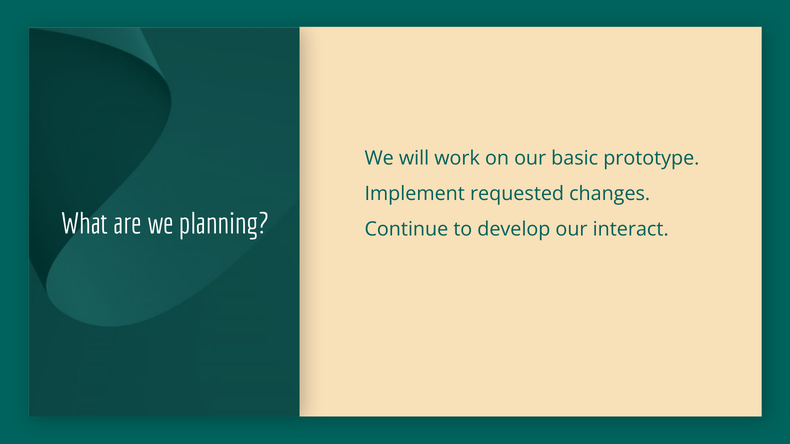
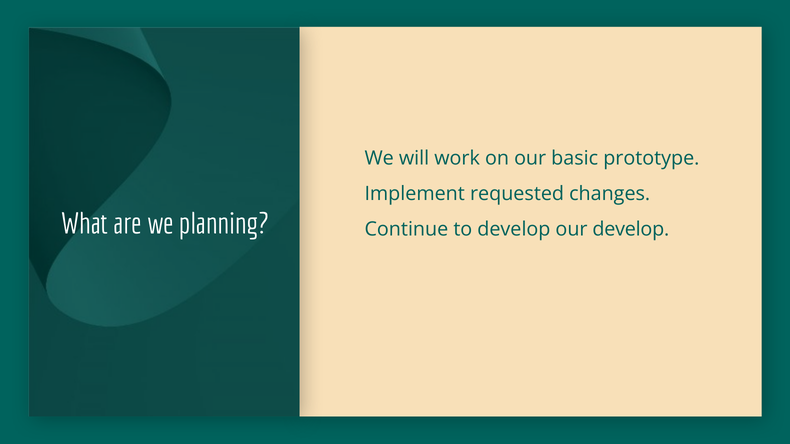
our interact: interact -> develop
